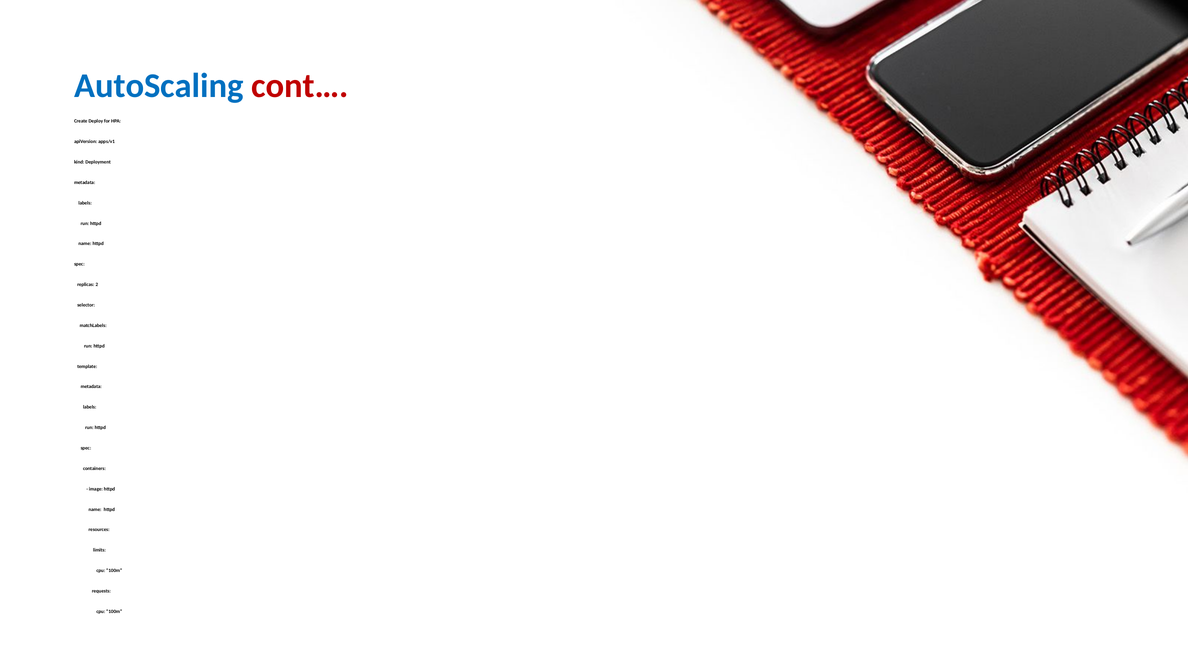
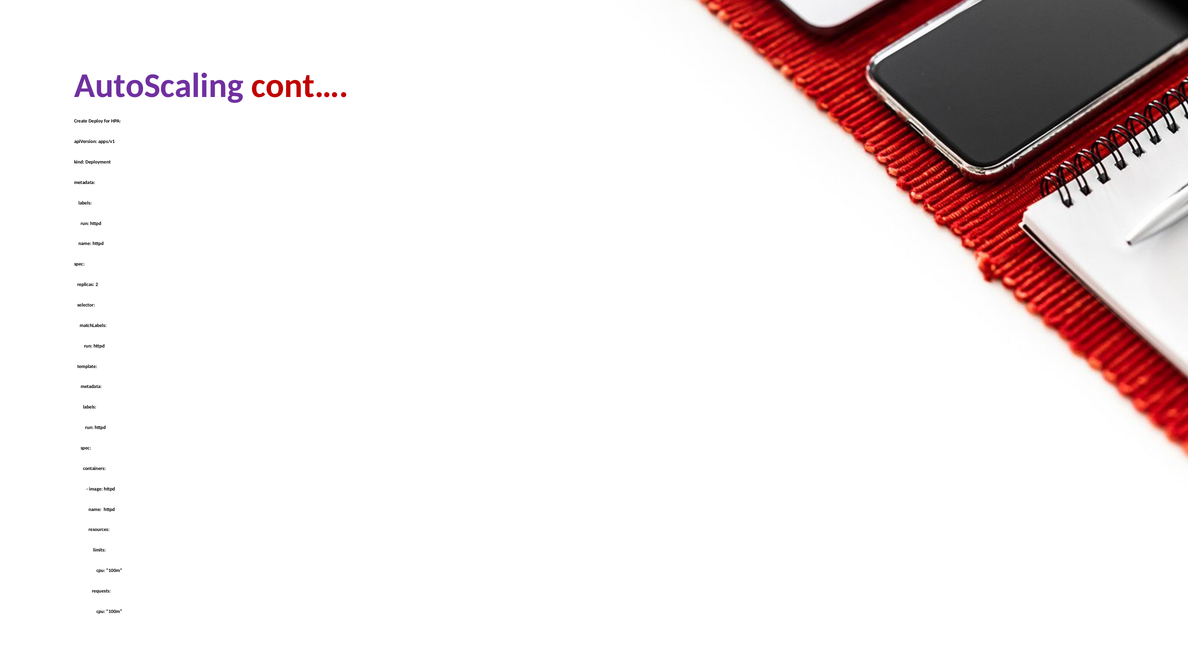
AutoScaling colour: blue -> purple
